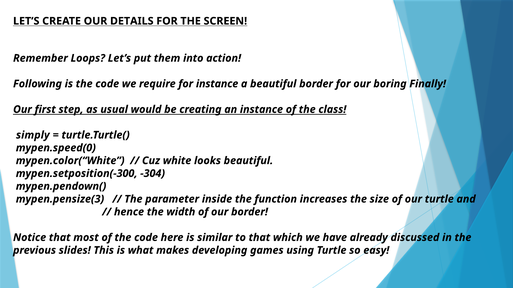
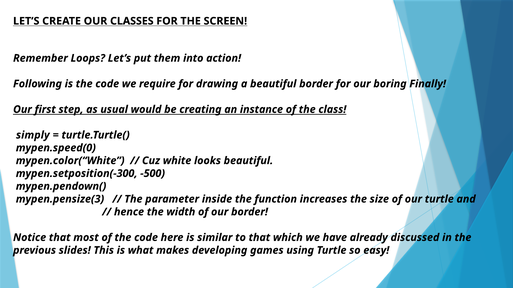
DETAILS: DETAILS -> CLASSES
for instance: instance -> drawing
-304: -304 -> -500
